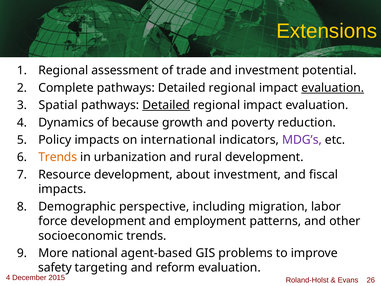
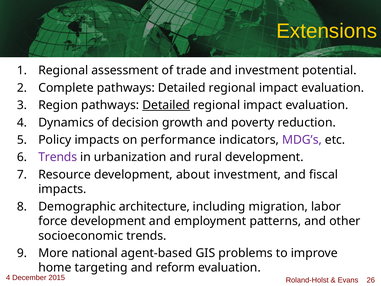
evaluation at (333, 88) underline: present -> none
Spatial: Spatial -> Region
because: because -> decision
international: international -> performance
Trends at (58, 157) colour: orange -> purple
perspective: perspective -> architecture
safety: safety -> home
